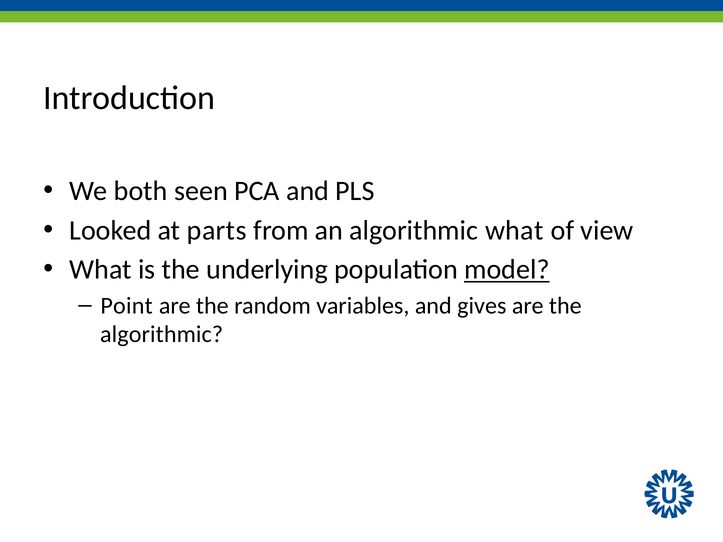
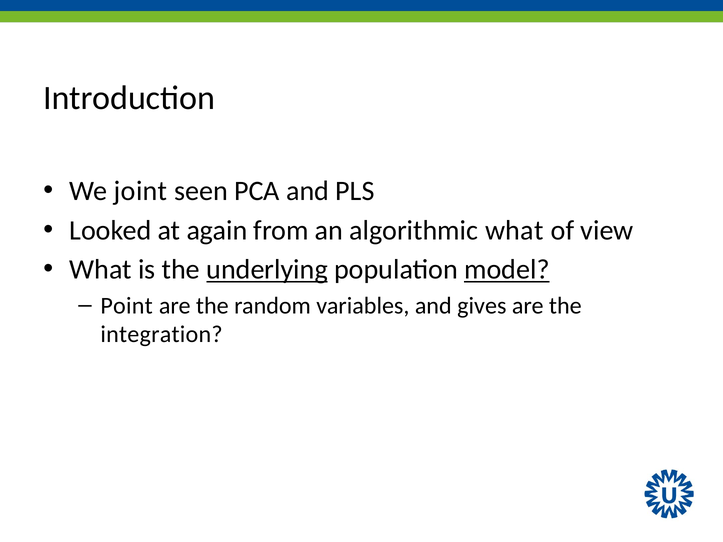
both: both -> joint
parts: parts -> again
underlying underline: none -> present
algorithmic at (162, 335): algorithmic -> integration
